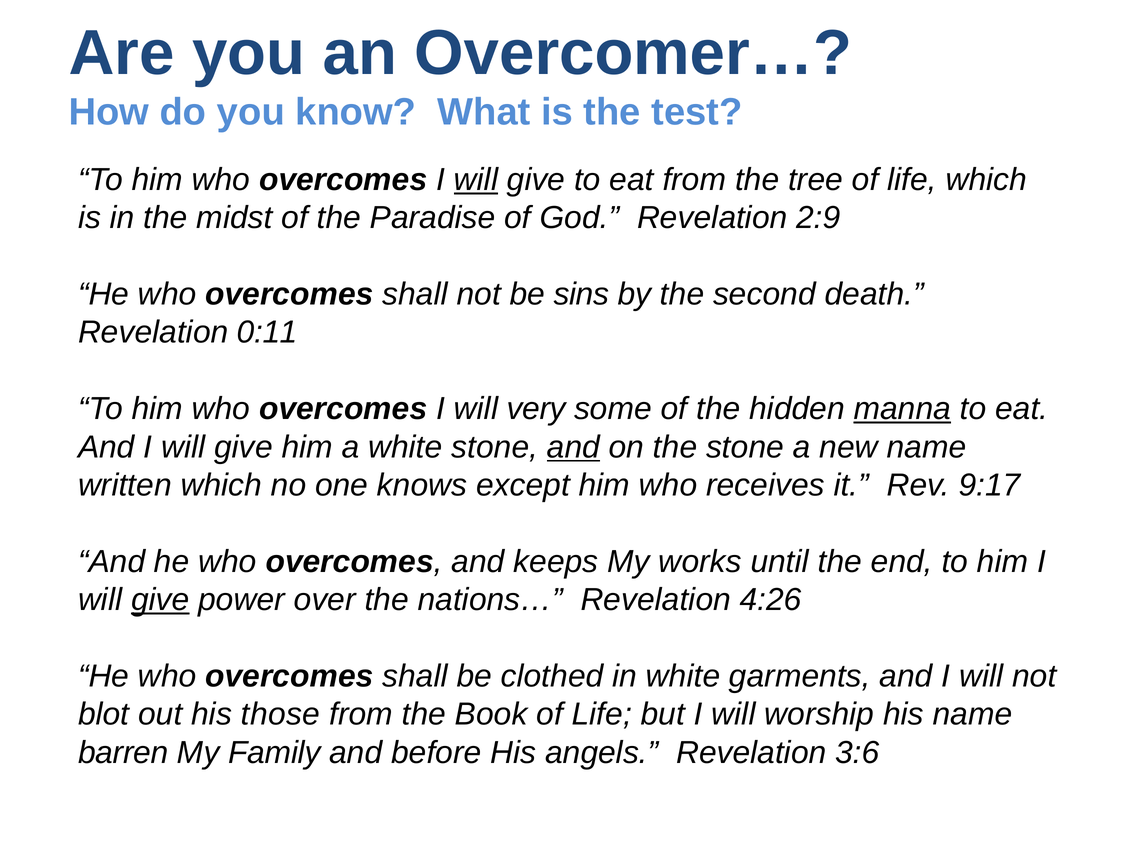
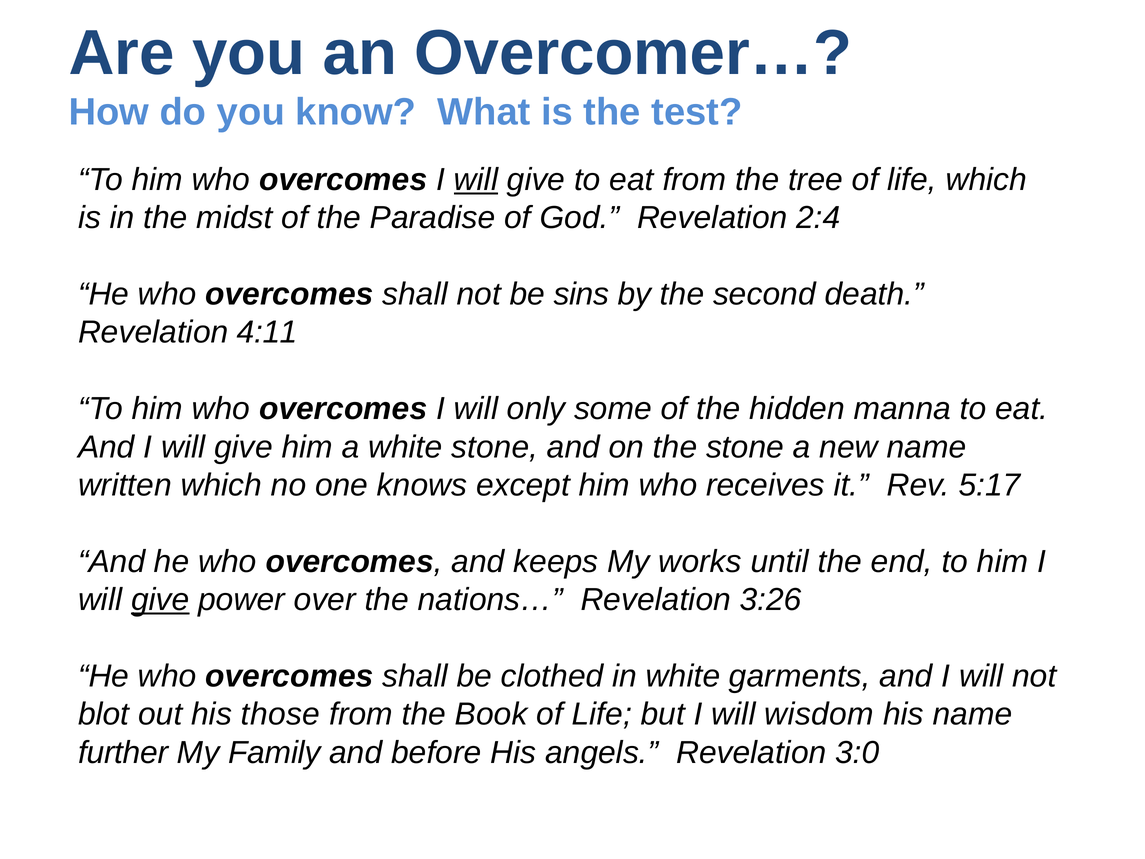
2:9: 2:9 -> 2:4
0:11: 0:11 -> 4:11
very: very -> only
manna underline: present -> none
and at (573, 447) underline: present -> none
9:17: 9:17 -> 5:17
4:26: 4:26 -> 3:26
worship: worship -> wisdom
barren: barren -> further
3:6: 3:6 -> 3:0
